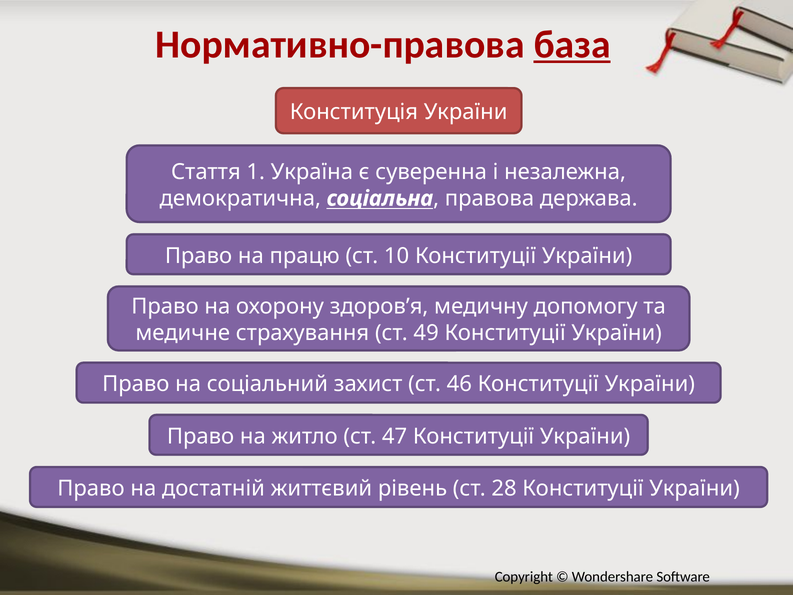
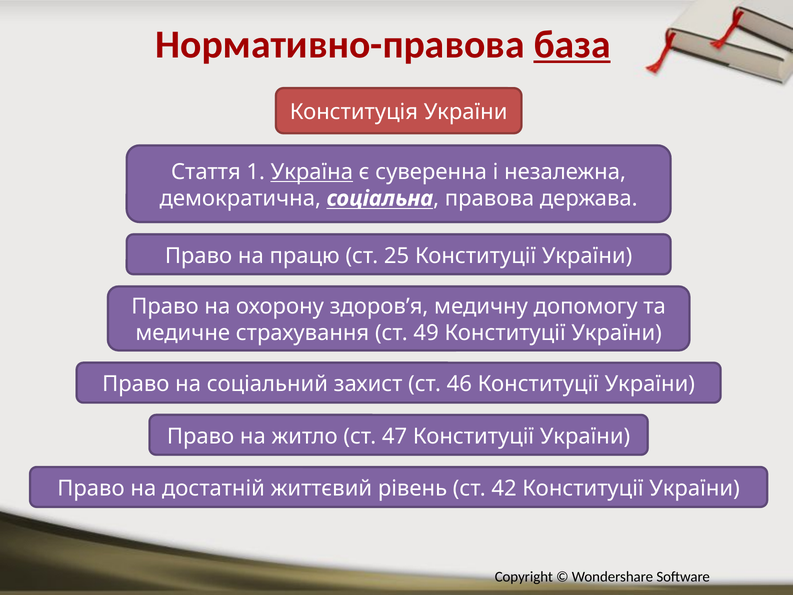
Україна underline: none -> present
10: 10 -> 25
28: 28 -> 42
